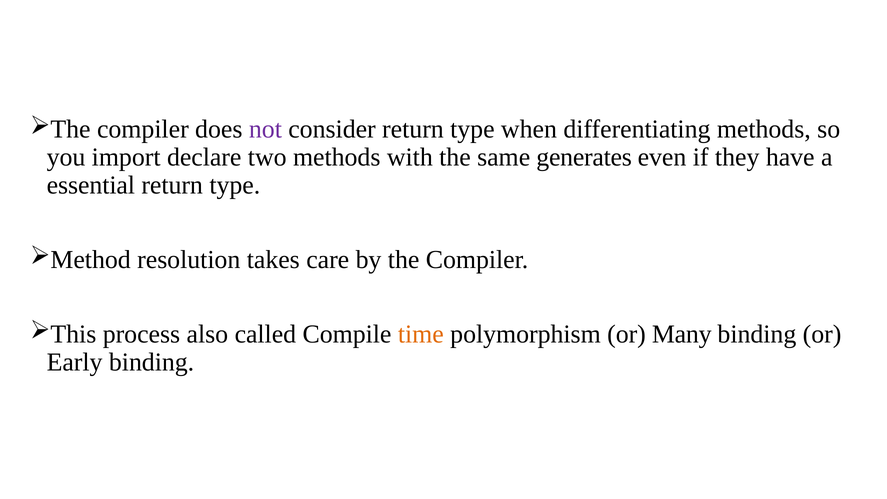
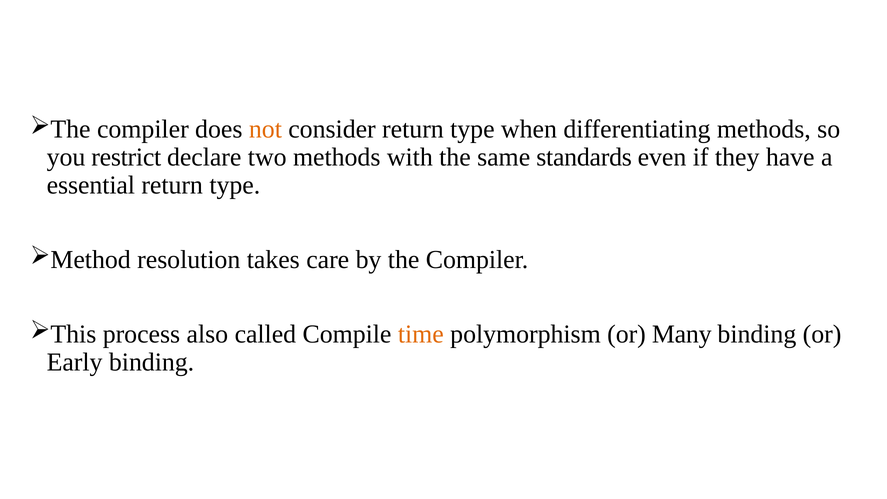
not colour: purple -> orange
import: import -> restrict
generates: generates -> standards
